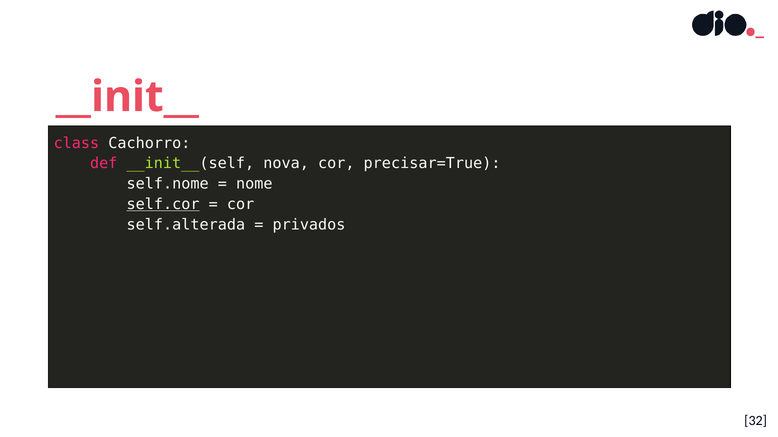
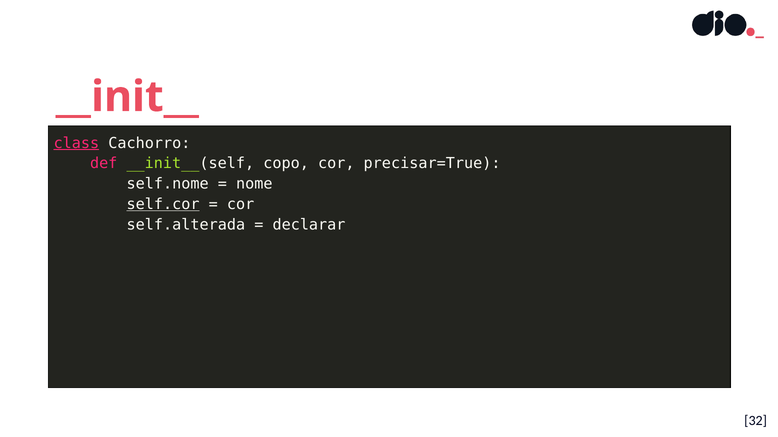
class underline: none -> present
nova: nova -> copo
privados: privados -> declarar
